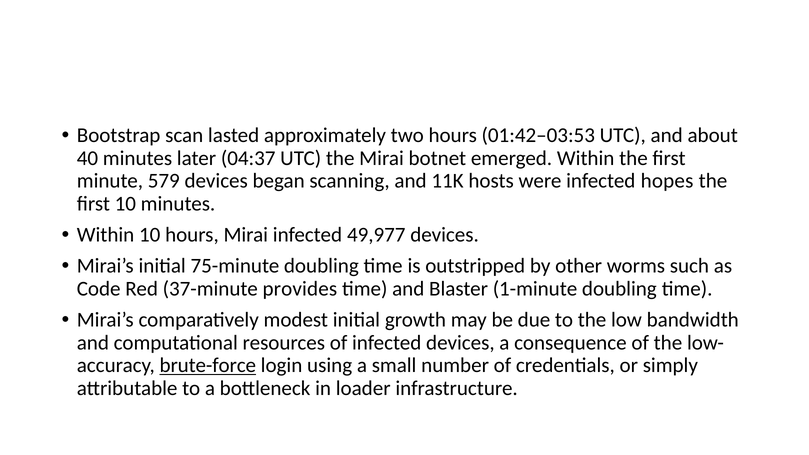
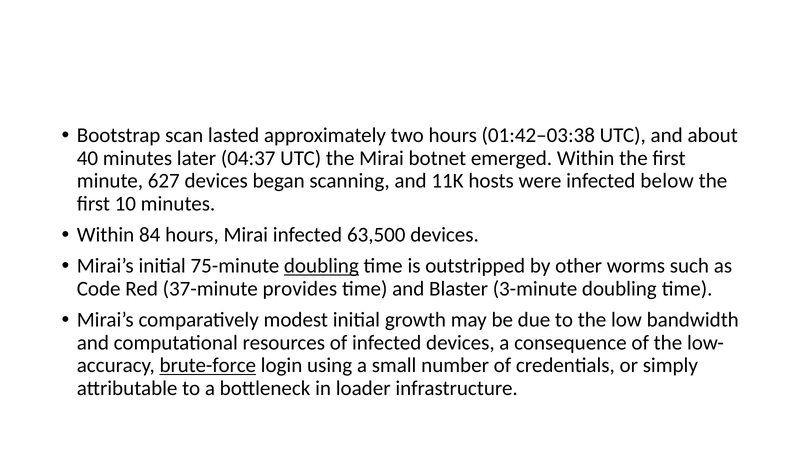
01:42–03:53: 01:42–03:53 -> 01:42–03:38
579: 579 -> 627
hopes: hopes -> below
Within 10: 10 -> 84
49,977: 49,977 -> 63,500
doubling at (321, 266) underline: none -> present
1-minute: 1-minute -> 3-minute
